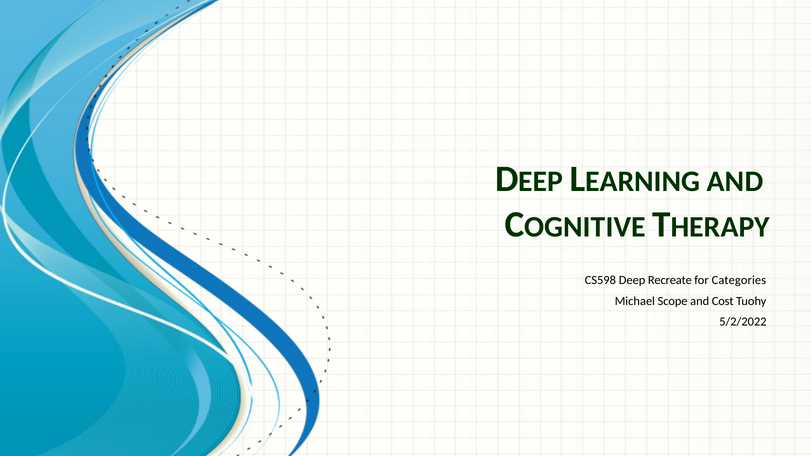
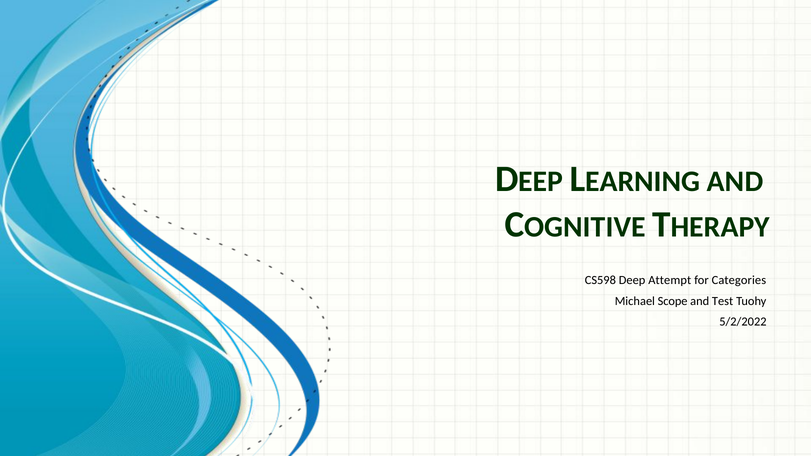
Recreate: Recreate -> Attempt
Cost: Cost -> Test
